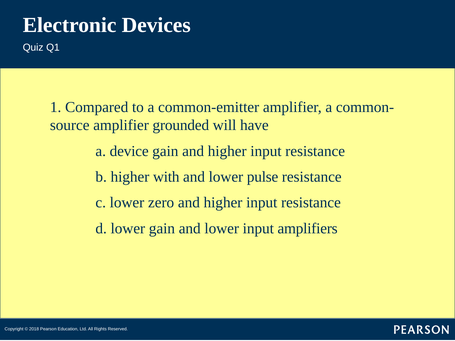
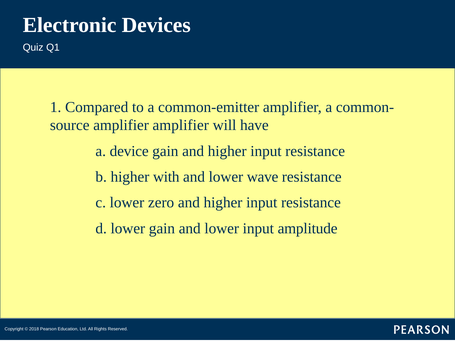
amplifier grounded: grounded -> amplifier
pulse: pulse -> wave
amplifiers: amplifiers -> amplitude
